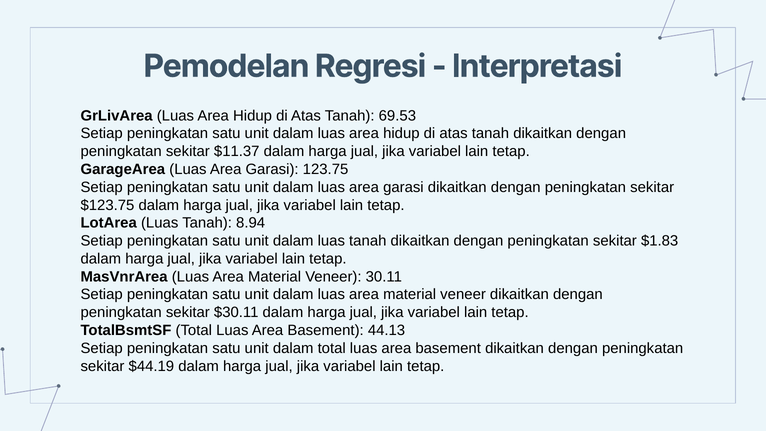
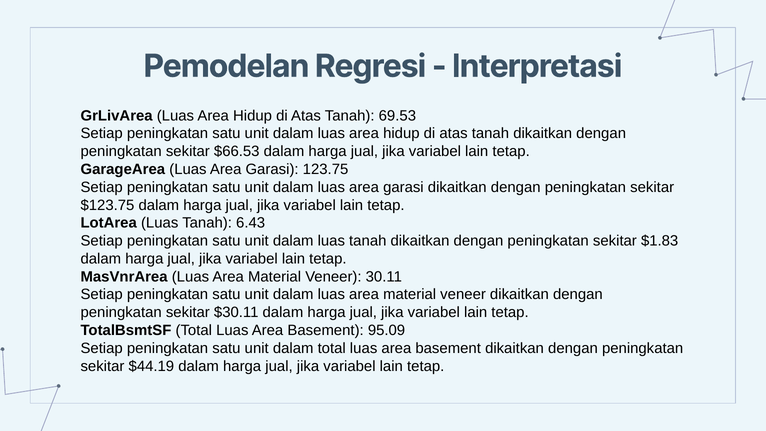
$11.37: $11.37 -> $66.53
8.94: 8.94 -> 6.43
44.13: 44.13 -> 95.09
